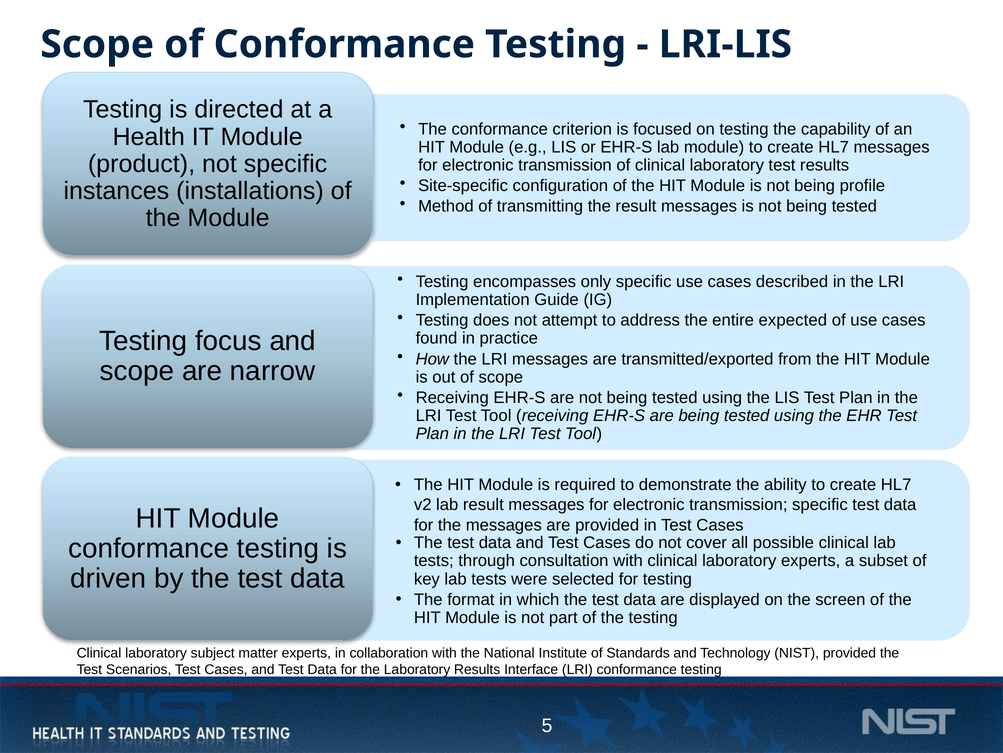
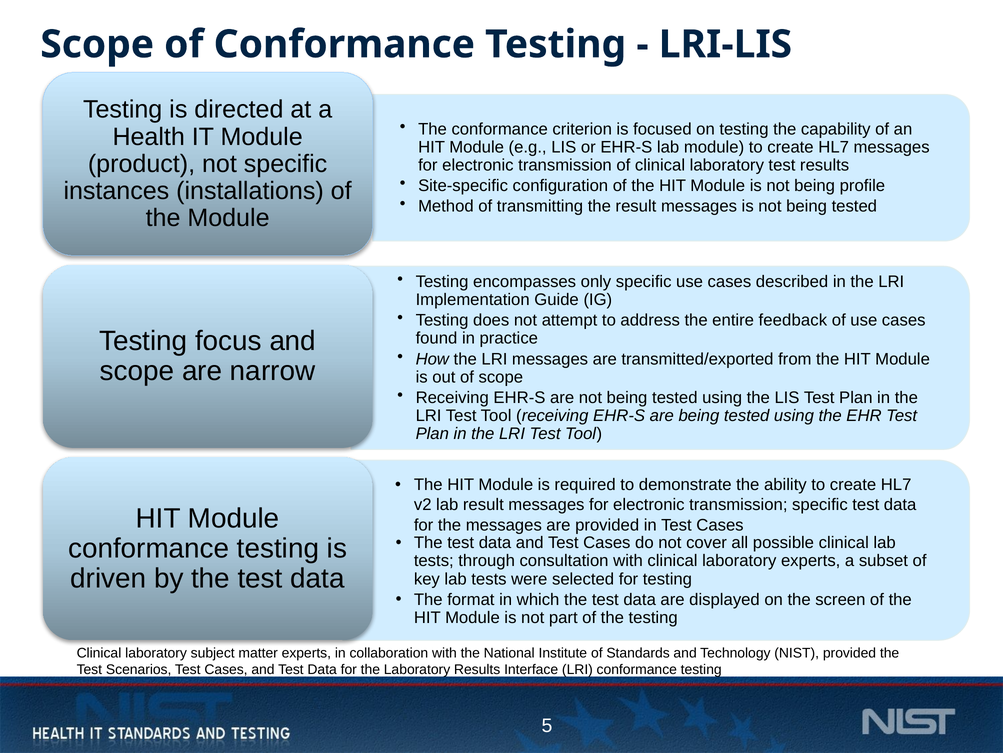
expected: expected -> feedback
